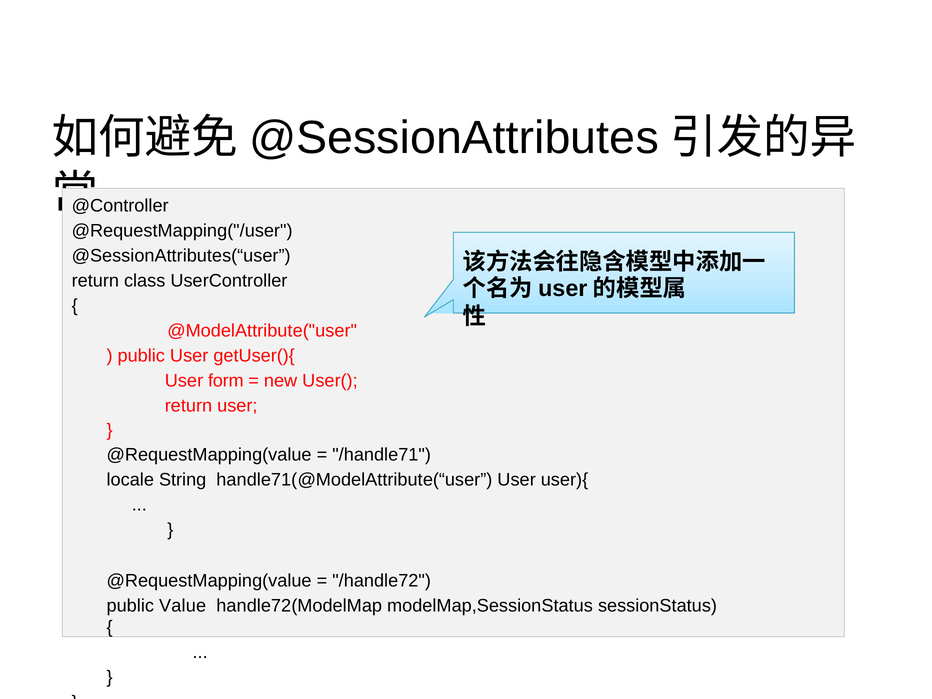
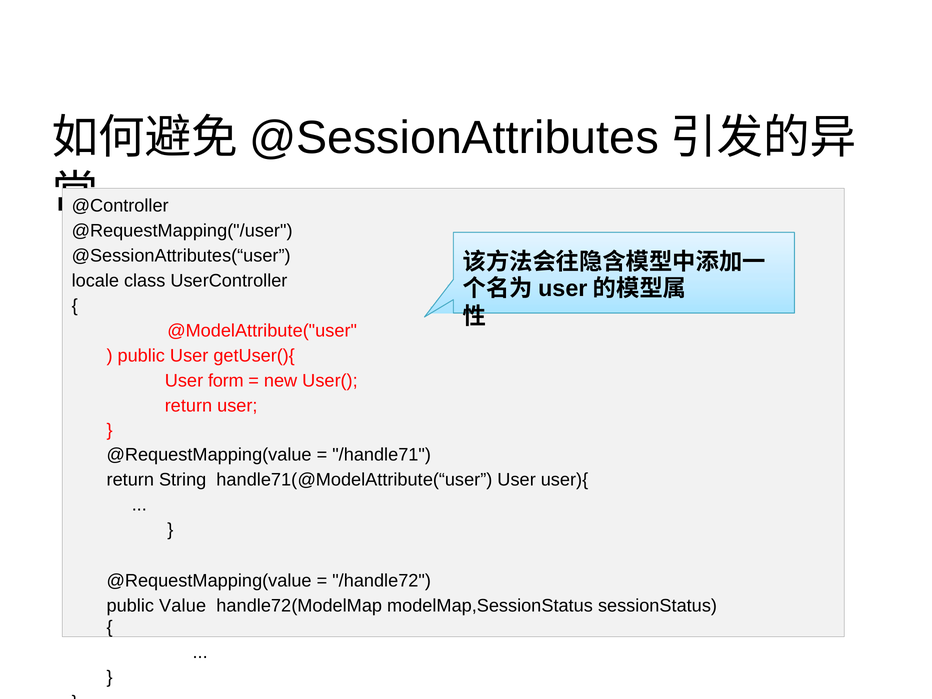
return at (95, 281): return -> locale
locale at (130, 480): locale -> return
